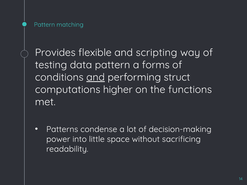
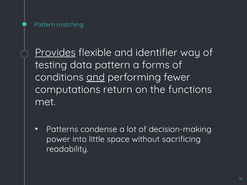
Provides underline: none -> present
scripting: scripting -> identifier
struct: struct -> fewer
higher: higher -> return
